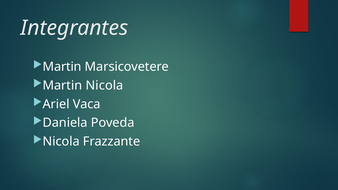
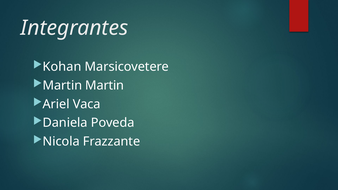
Martin at (62, 67): Martin -> Kohan
Martin Nicola: Nicola -> Martin
